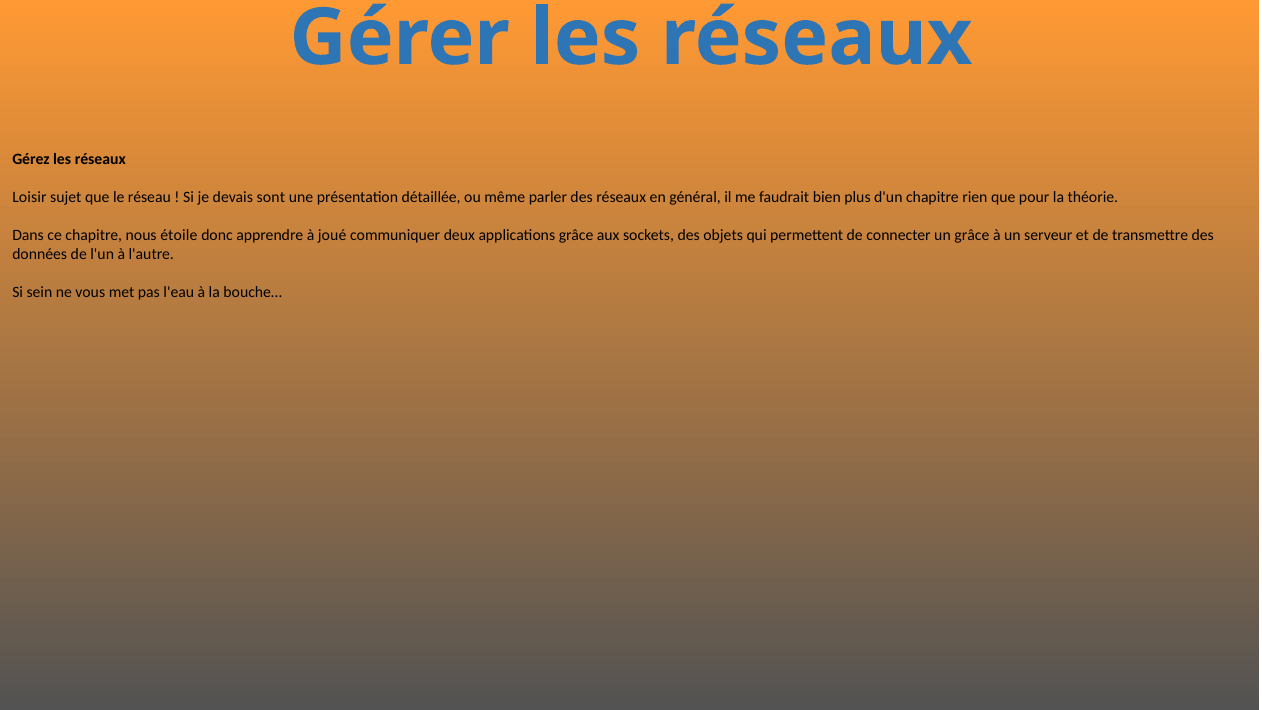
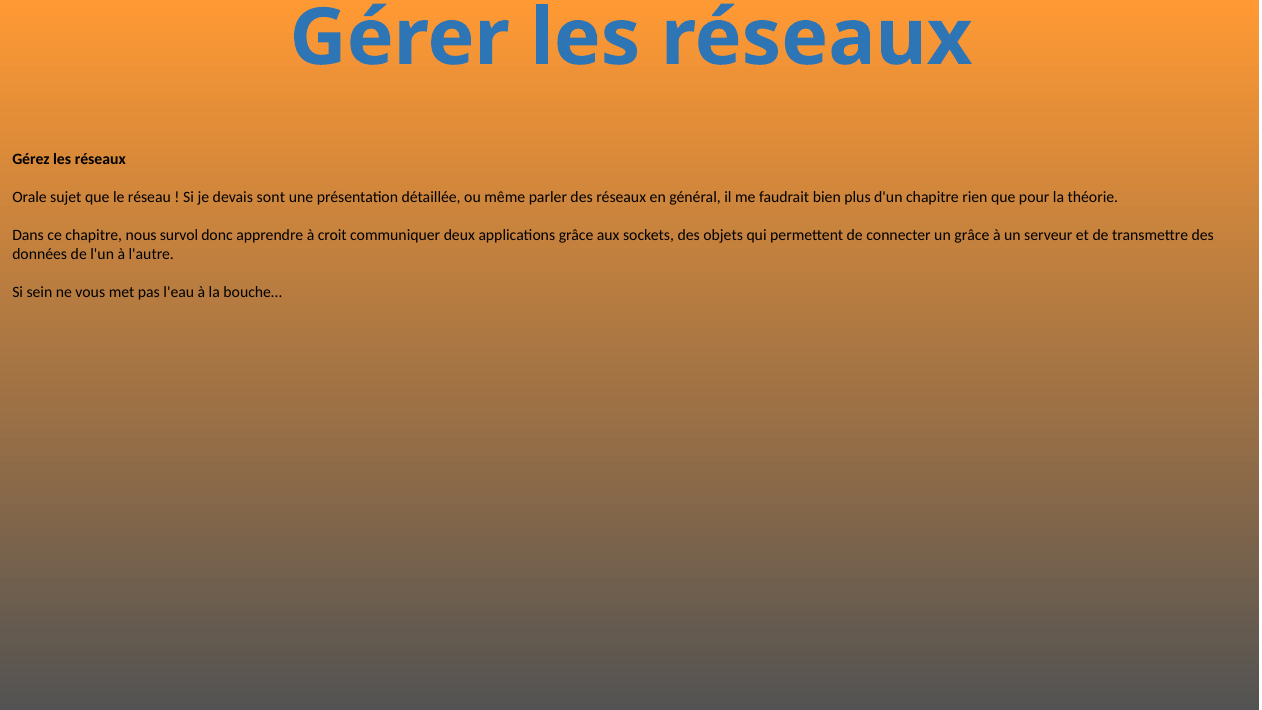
Loisir: Loisir -> Orale
étoile: étoile -> survol
joué: joué -> croit
